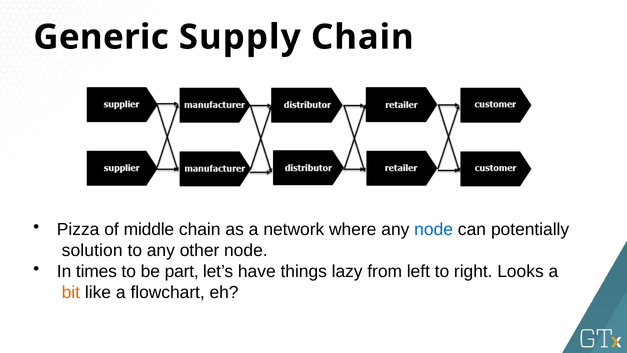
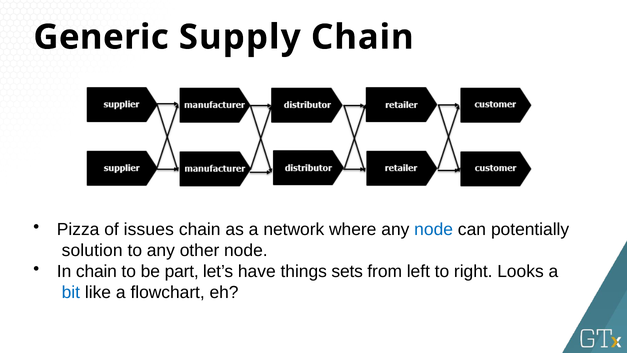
middle: middle -> issues
In times: times -> chain
lazy: lazy -> sets
bit colour: orange -> blue
